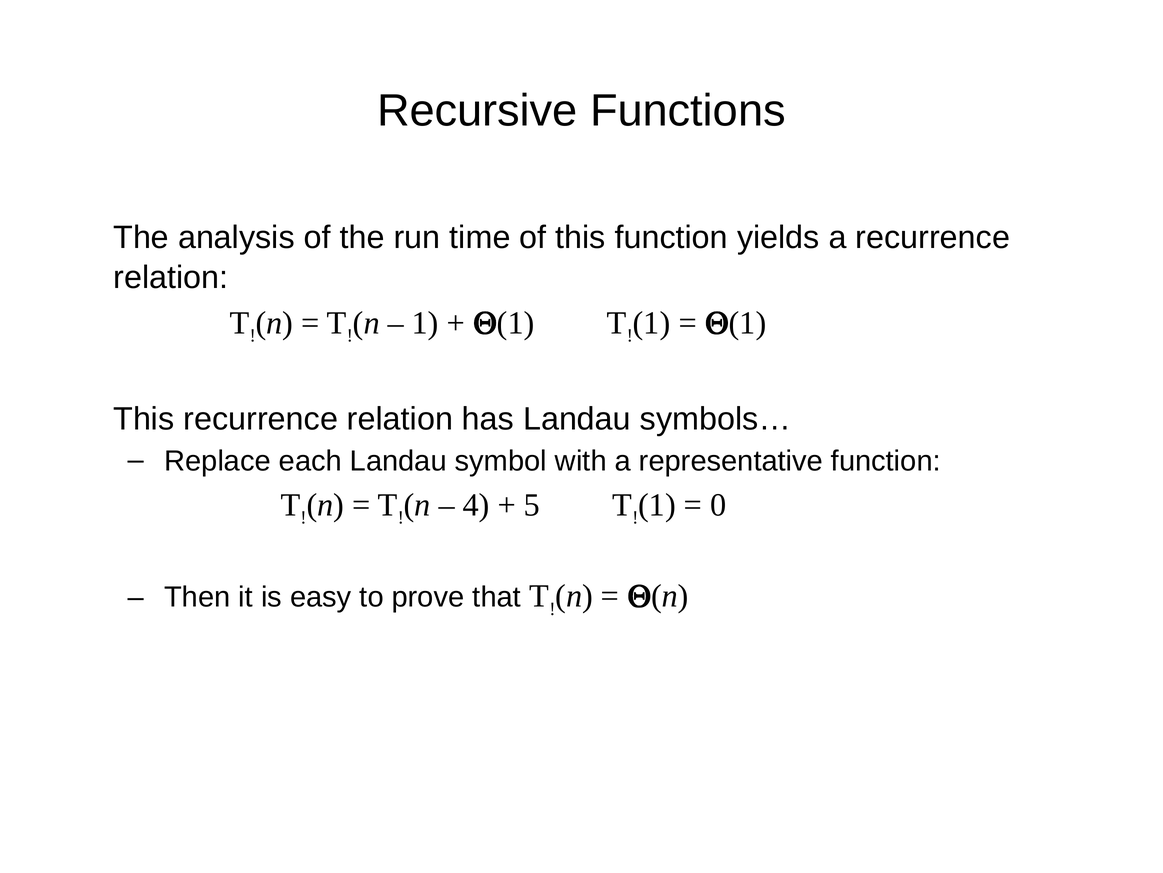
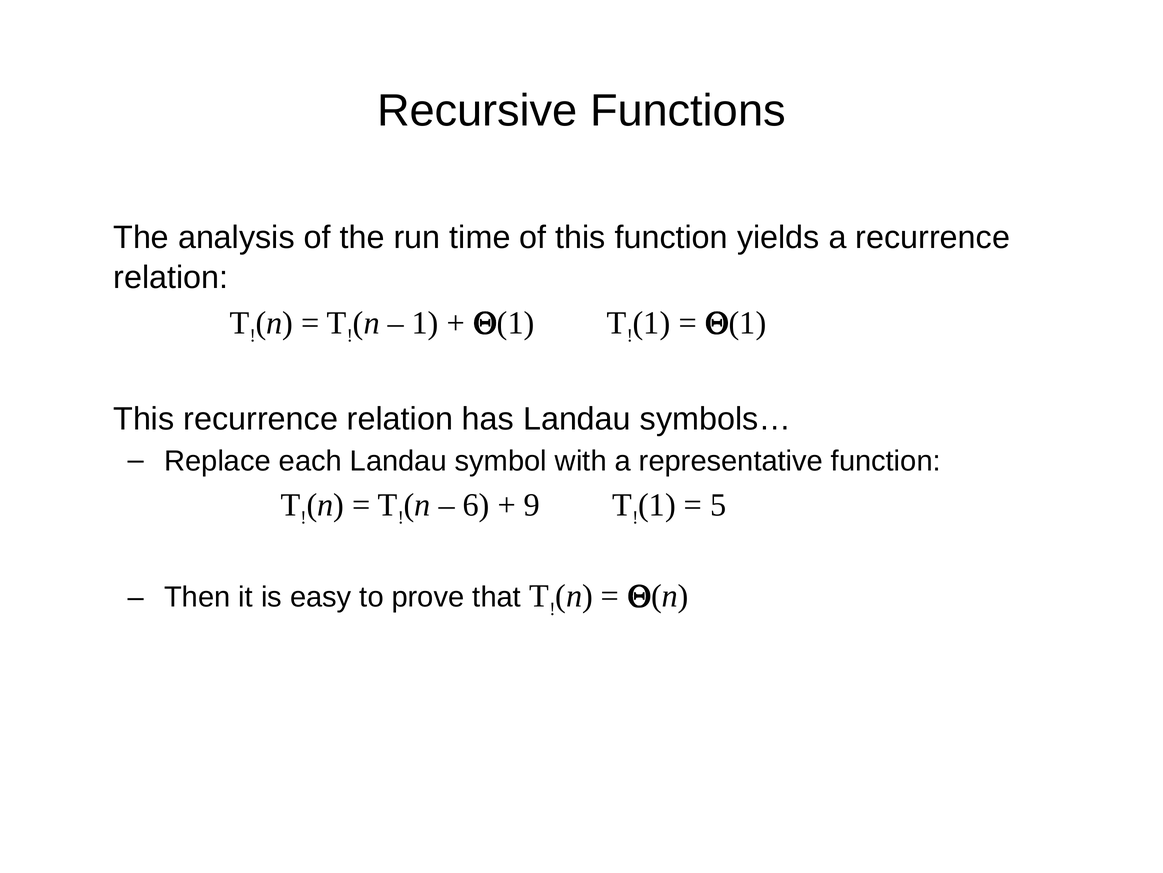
4: 4 -> 6
5: 5 -> 9
0: 0 -> 5
